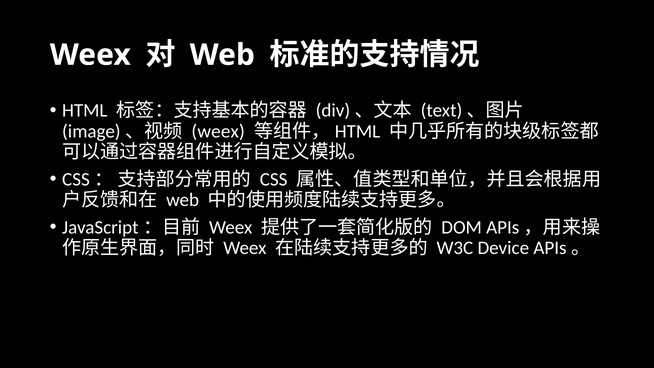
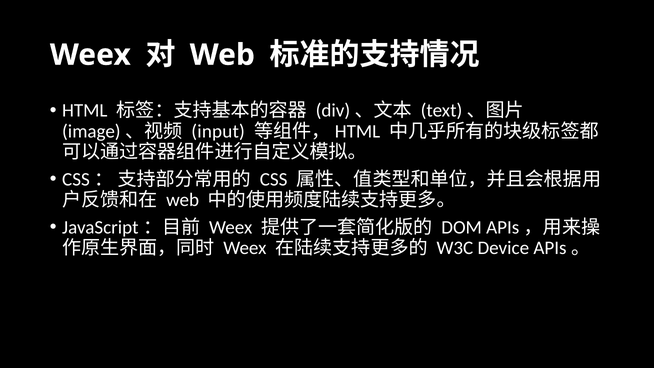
weex at (218, 131): weex -> input
